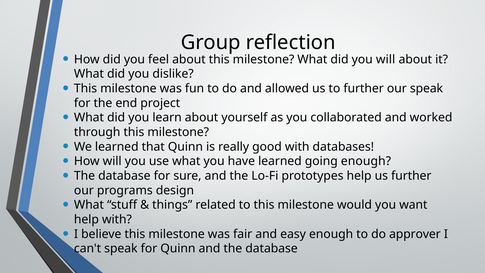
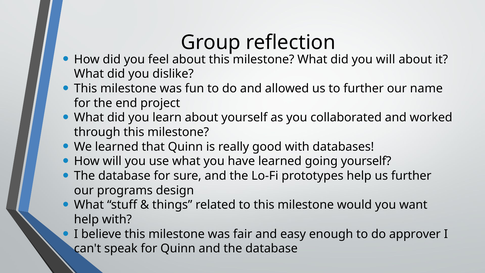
our speak: speak -> name
going enough: enough -> yourself
